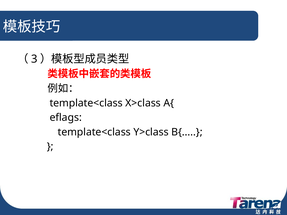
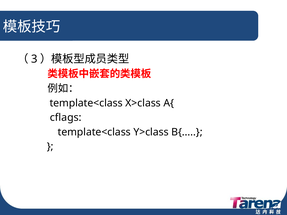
eflags: eflags -> cflags
